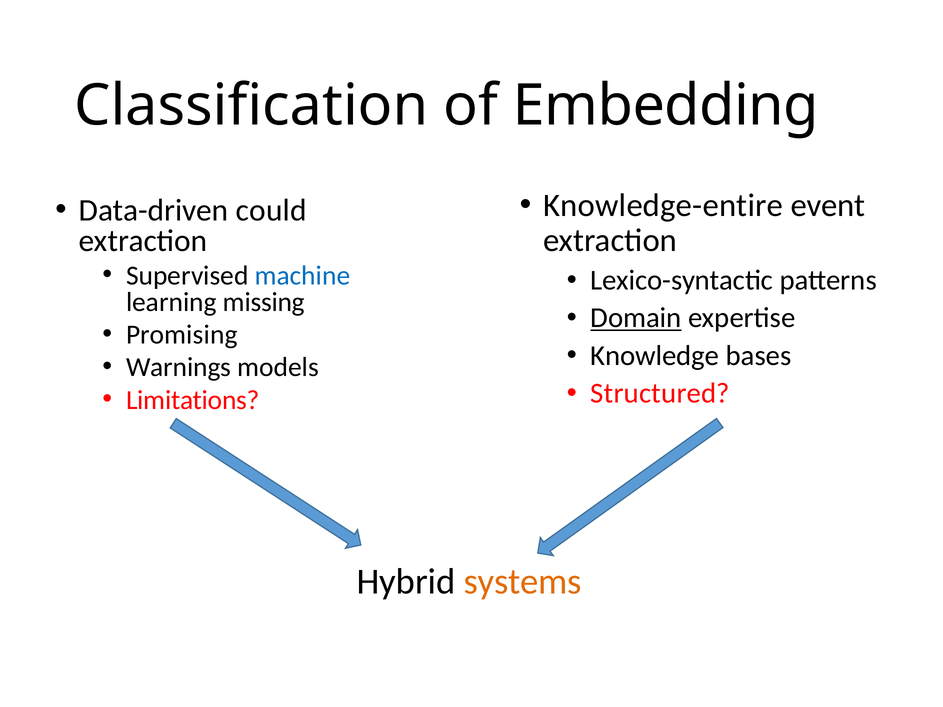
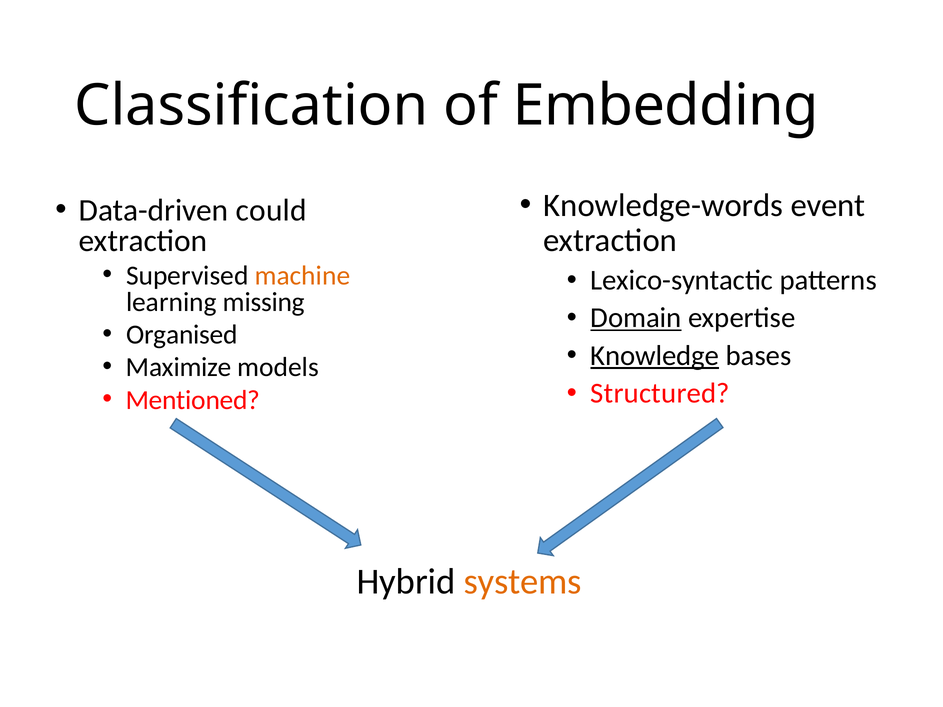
Knowledge-entire: Knowledge-entire -> Knowledge-words
machine colour: blue -> orange
Promising: Promising -> Organised
Knowledge underline: none -> present
Warnings: Warnings -> Maximize
Limitations: Limitations -> Mentioned
